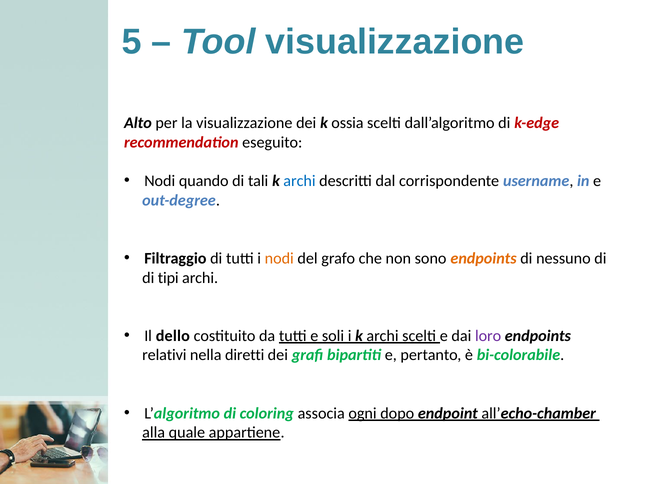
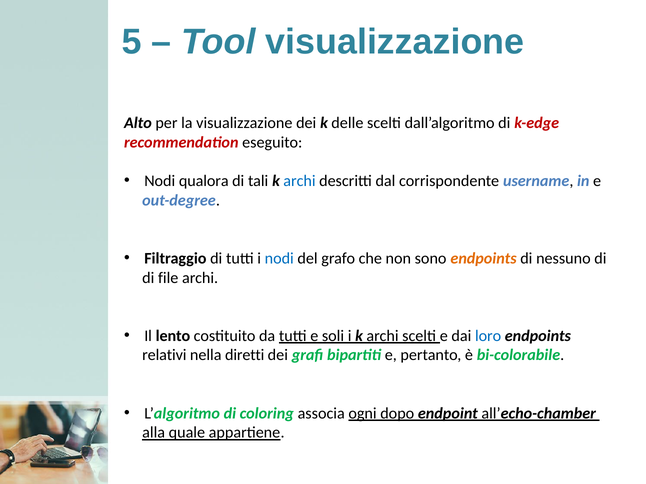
ossia: ossia -> delle
quando: quando -> qualora
nodi at (279, 259) colour: orange -> blue
tipi: tipi -> file
dello: dello -> lento
loro colour: purple -> blue
